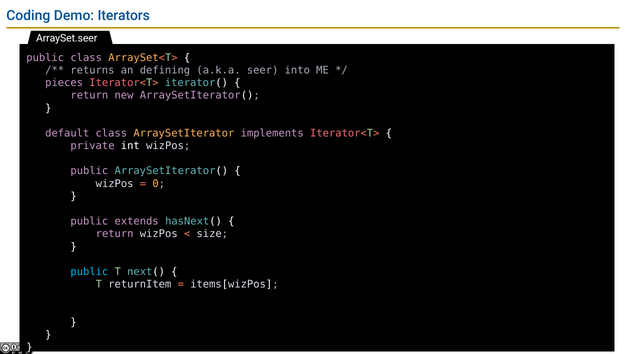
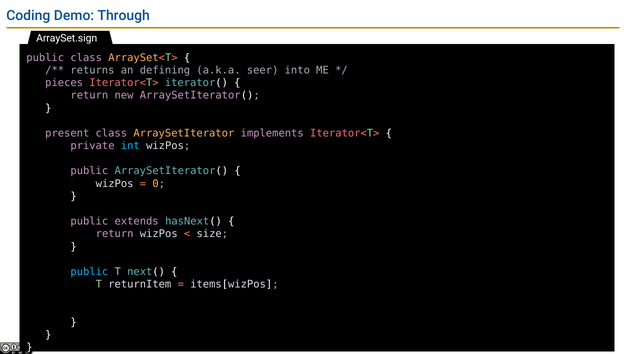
Iterators: Iterators -> Through
ArraySet.seer: ArraySet.seer -> ArraySet.sign
default: default -> present
int colour: white -> light blue
